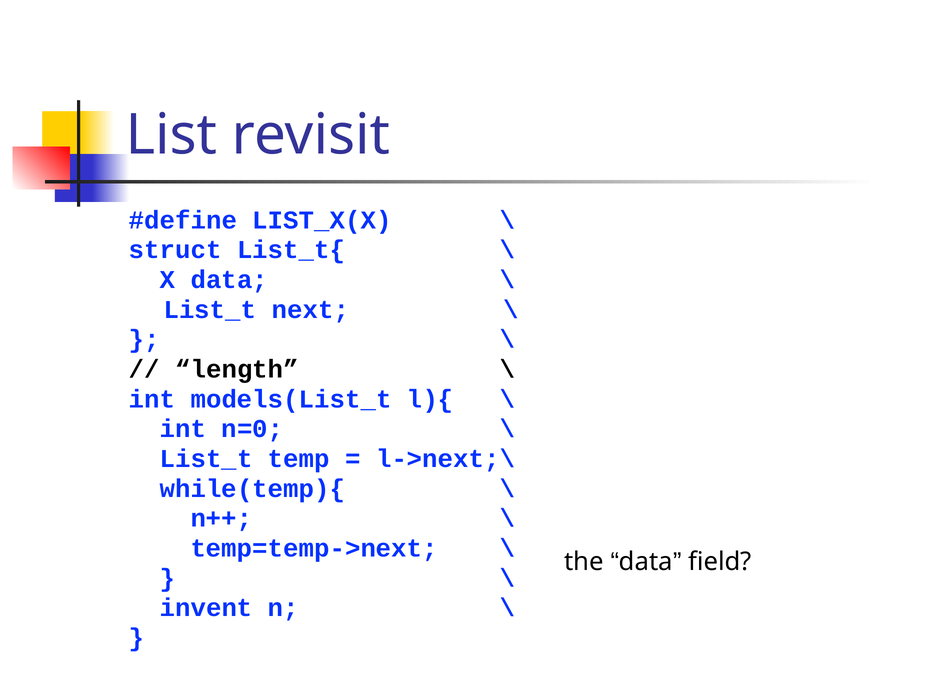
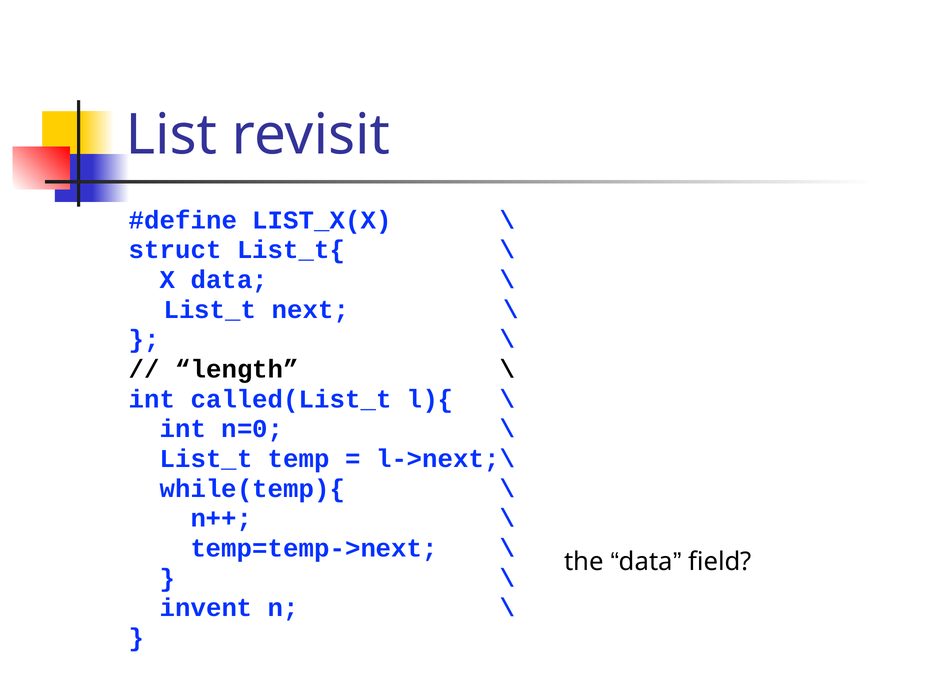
models(List_t: models(List_t -> called(List_t
